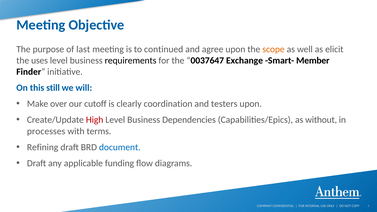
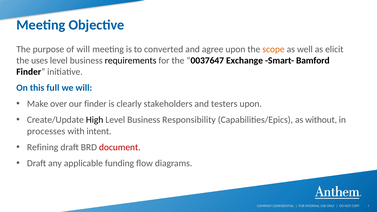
of last: last -> will
continued: continued -> converted
Member: Member -> Bamford
still: still -> full
our cutoff: cutoff -> finder
coordination: coordination -> stakeholders
High colour: red -> black
Dependencies: Dependencies -> Responsibility
terms: terms -> intent
document colour: blue -> red
